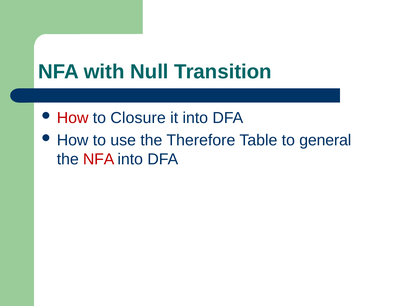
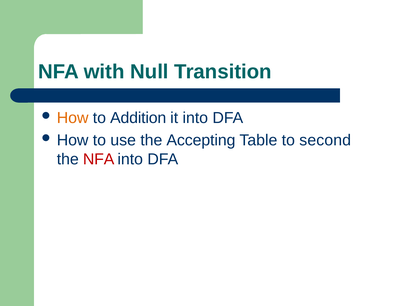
How at (73, 118) colour: red -> orange
Closure: Closure -> Addition
Therefore: Therefore -> Accepting
general: general -> second
